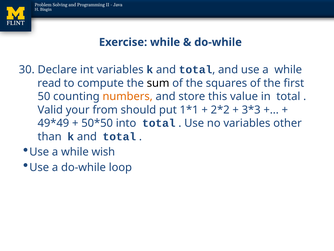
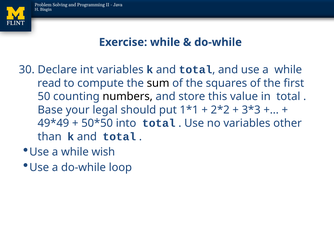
numbers colour: orange -> black
Valid: Valid -> Base
from: from -> legal
